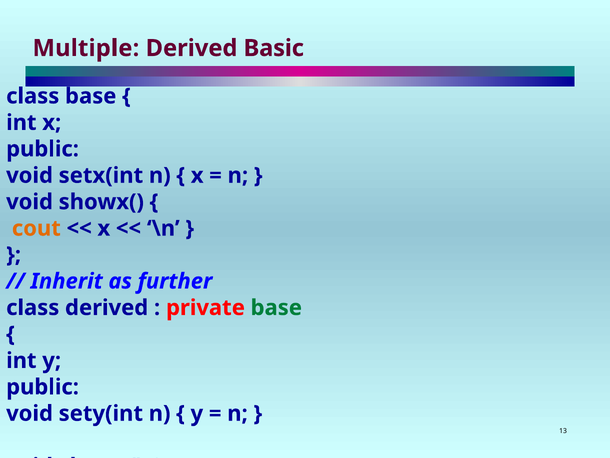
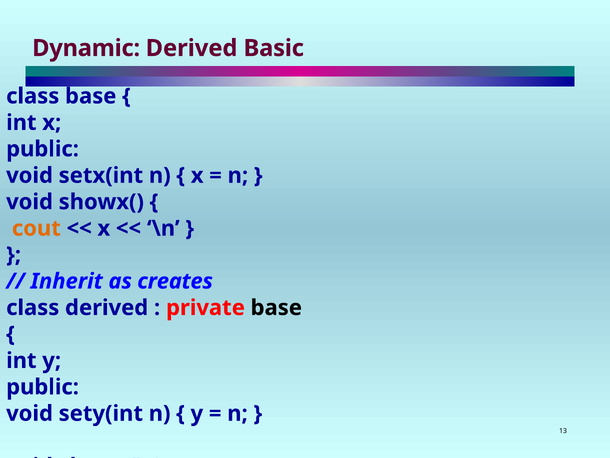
Multiple: Multiple -> Dynamic
further: further -> creates
base at (276, 307) colour: green -> black
